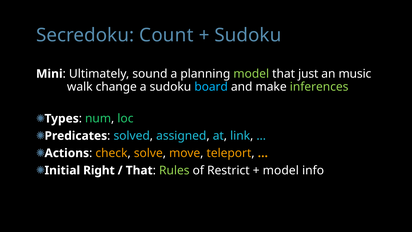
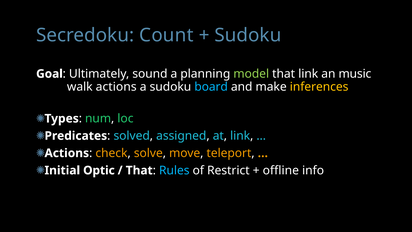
Mini: Mini -> Goal
that just: just -> link
walk change: change -> actions
inferences colour: light green -> yellow
Right: Right -> Optic
Rules colour: light green -> light blue
model at (281, 170): model -> offline
